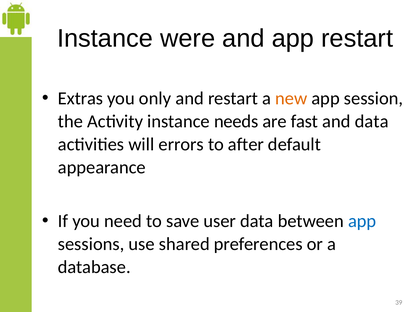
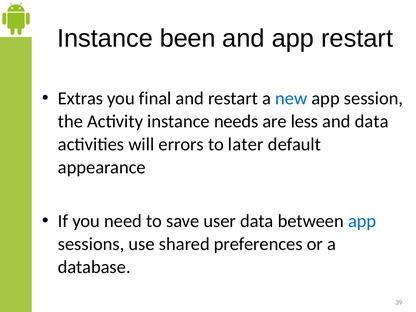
were: were -> been
only: only -> final
new colour: orange -> blue
fast: fast -> less
after: after -> later
